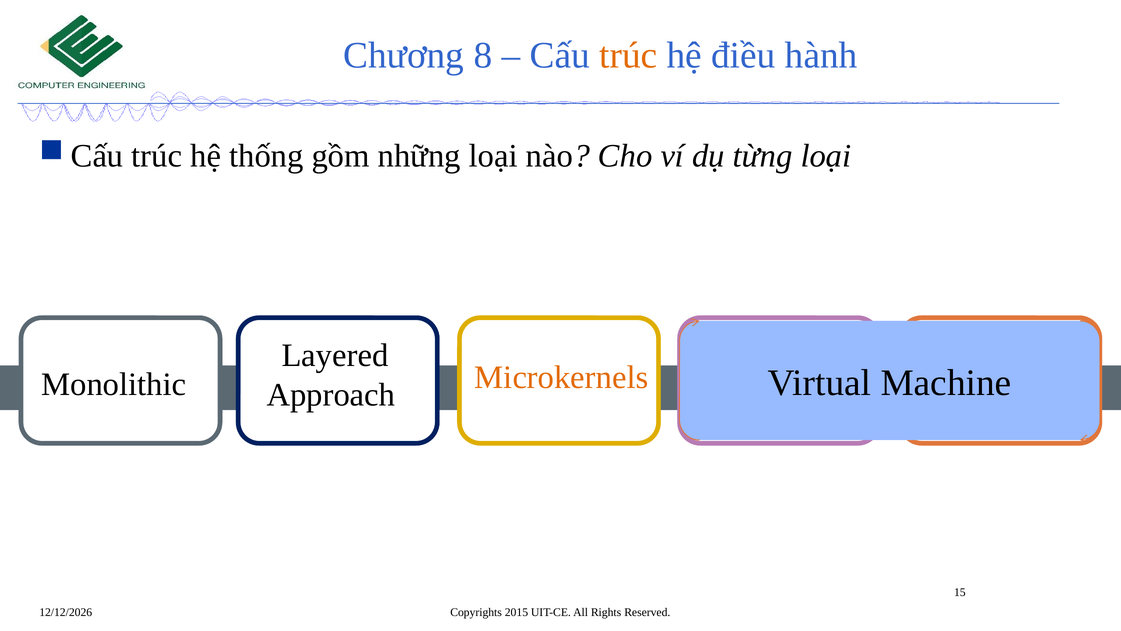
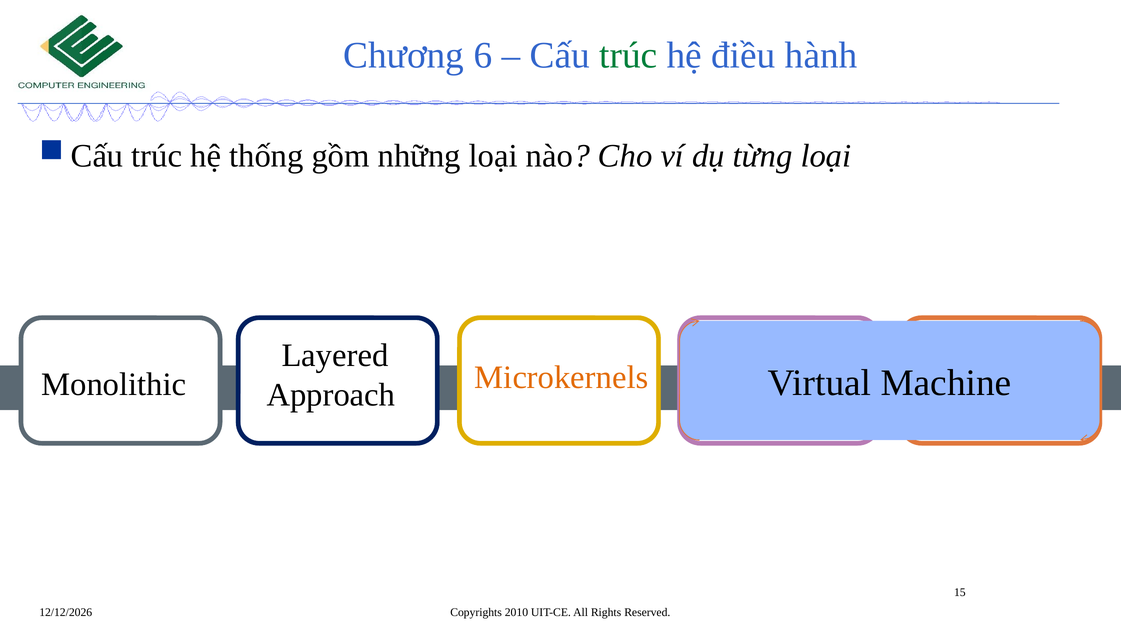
8: 8 -> 6
trúc at (628, 55) colour: orange -> green
2015: 2015 -> 2010
